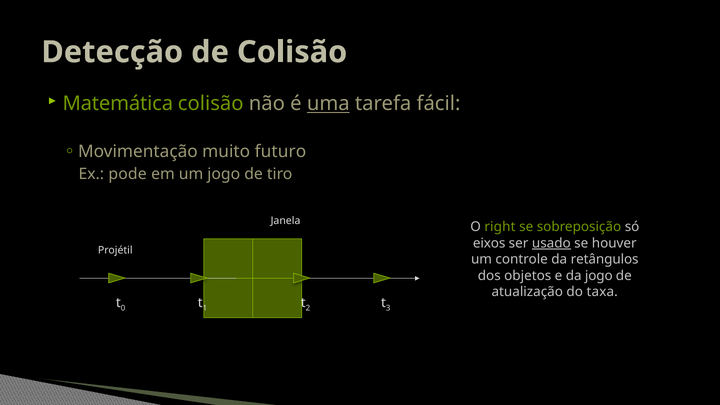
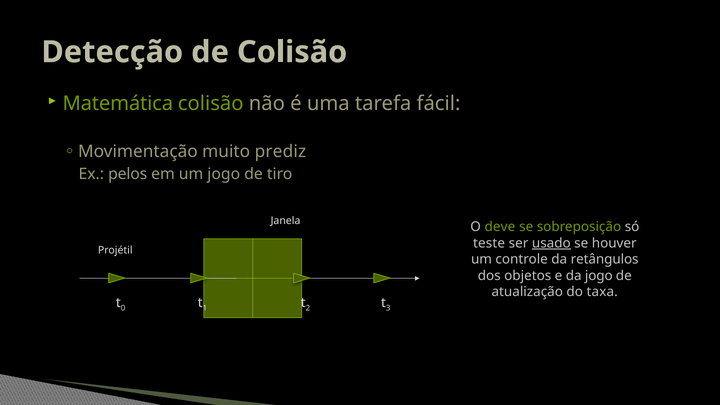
uma underline: present -> none
futuro: futuro -> prediz
pode: pode -> pelos
right: right -> deve
eixos: eixos -> teste
